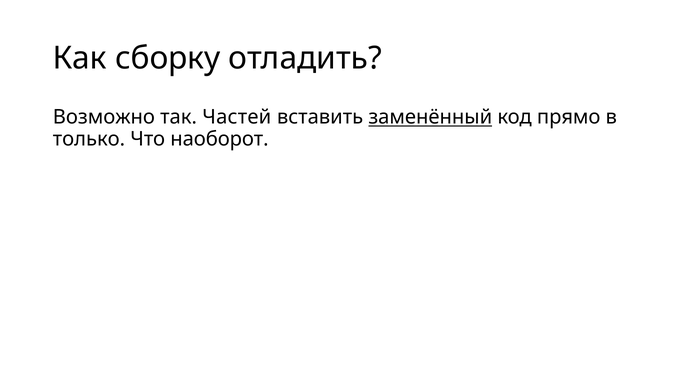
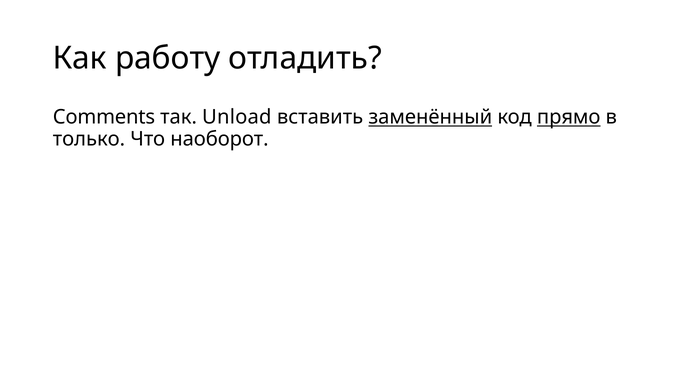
сборку: сборку -> работу
Возможно: Возможно -> Comments
Частей: Частей -> Unload
прямо underline: none -> present
